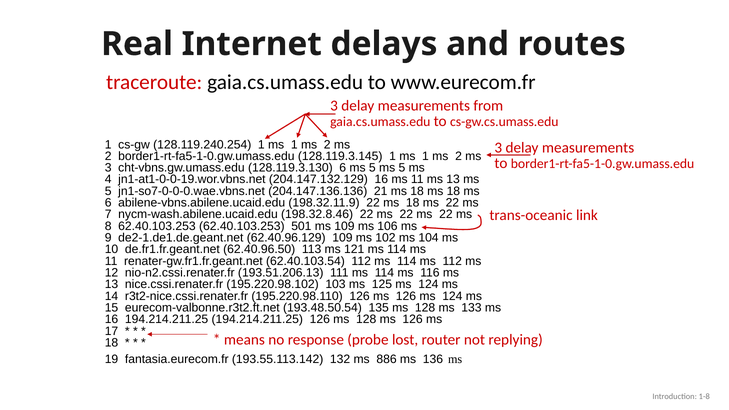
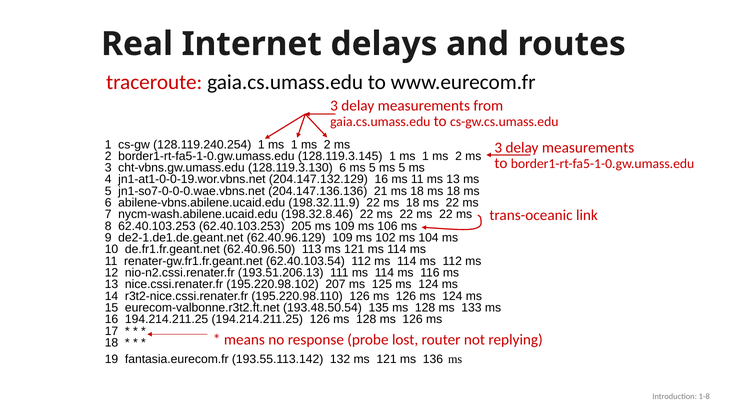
501: 501 -> 205
103: 103 -> 207
132 ms 886: 886 -> 121
